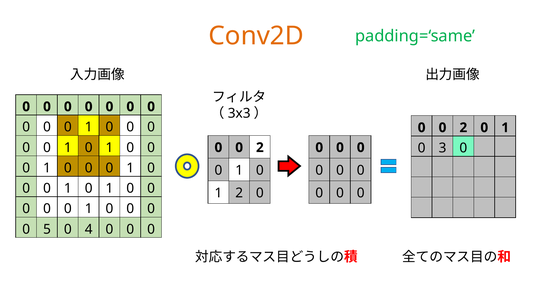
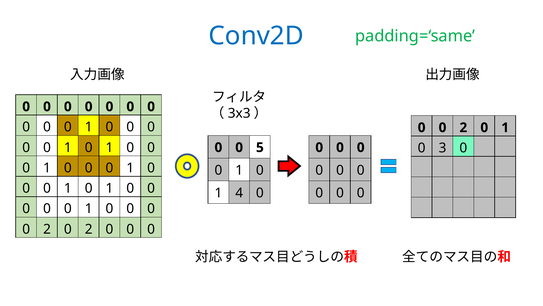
Conv2D colour: orange -> blue
2 at (260, 147): 2 -> 5
1 2: 2 -> 4
5 at (47, 229): 5 -> 2
4 at (89, 229): 4 -> 2
